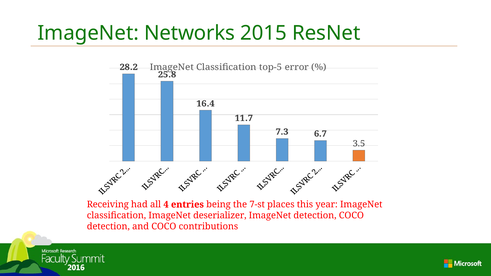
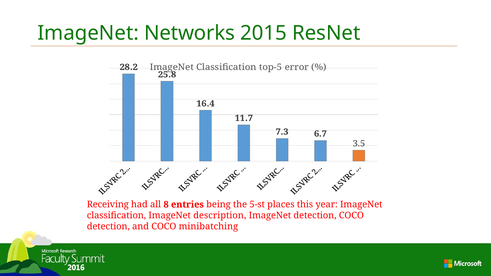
4: 4 -> 8
7-st: 7-st -> 5-st
deserializer: deserializer -> description
contributions: contributions -> minibatching
